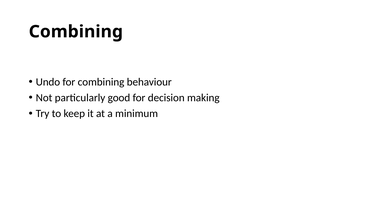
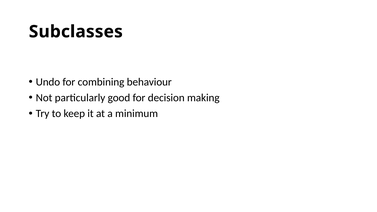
Combining at (76, 32): Combining -> Subclasses
